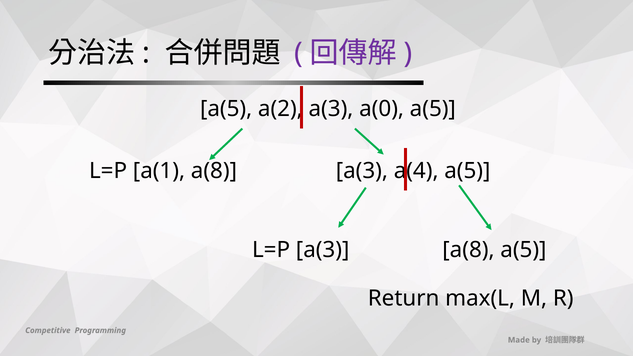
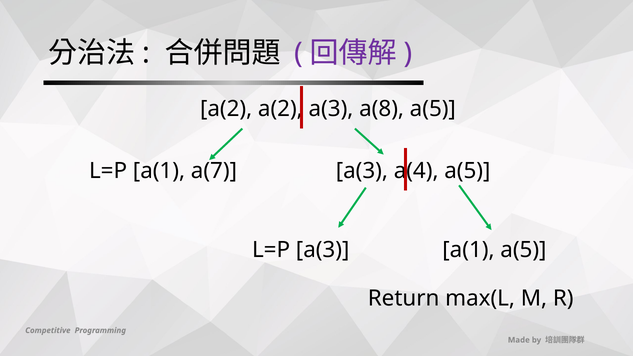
a(5 at (226, 109): a(5 -> a(2
a(0: a(0 -> a(8
a(1 a(8: a(8 -> a(7
a(3 a(8: a(8 -> a(1
